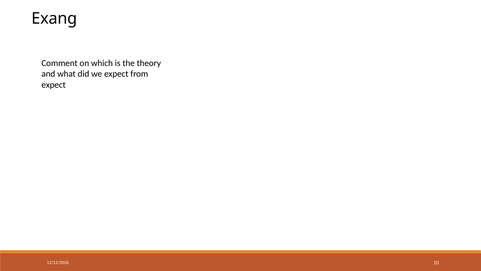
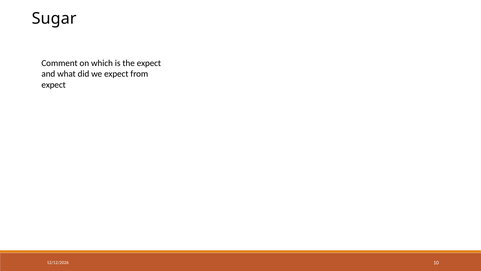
Exang: Exang -> Sugar
the theory: theory -> expect
